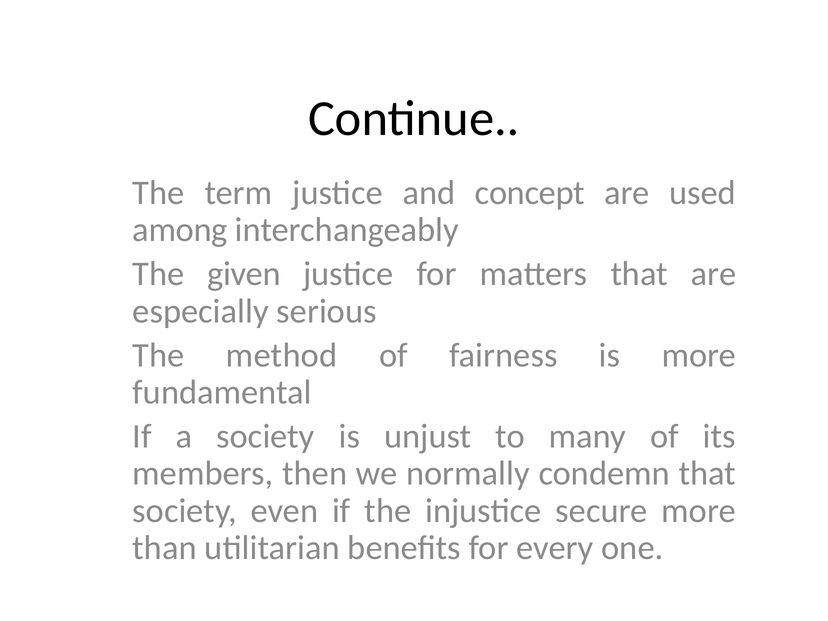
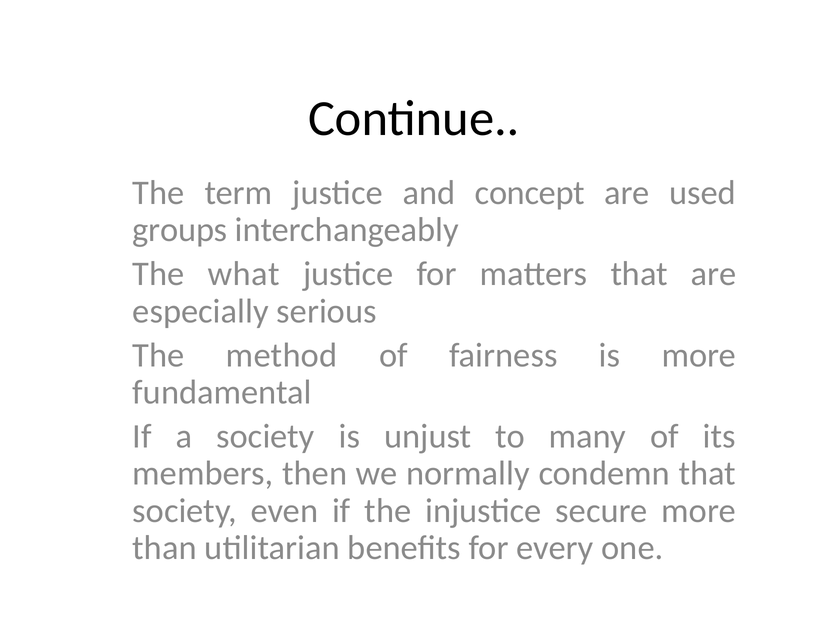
among: among -> groups
given: given -> what
